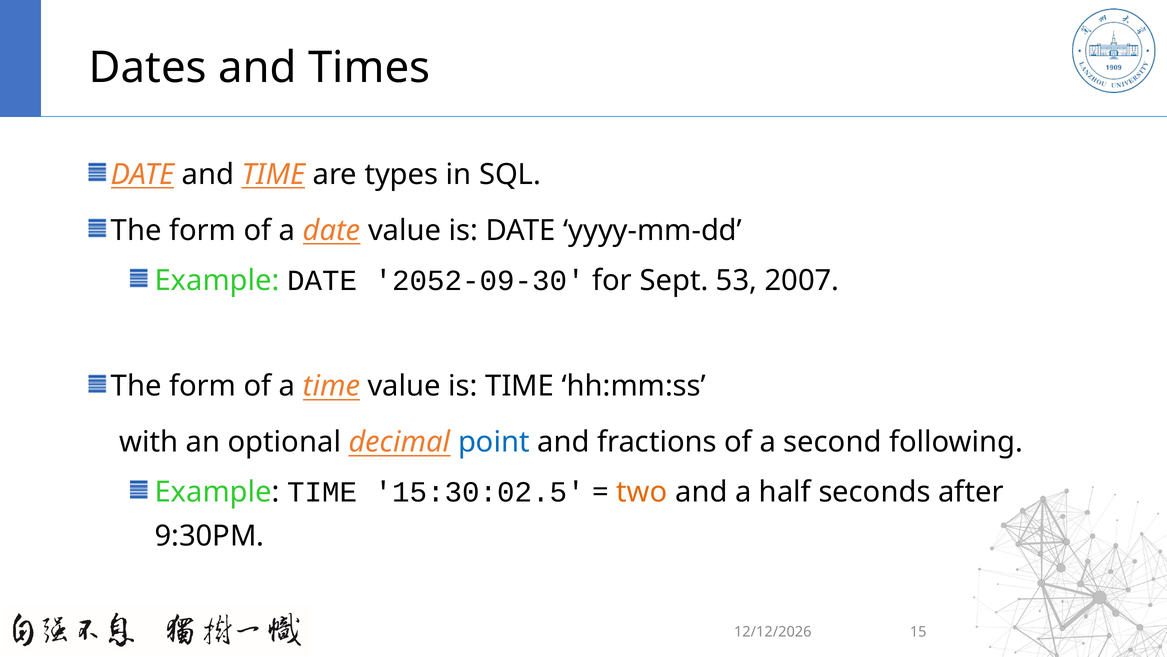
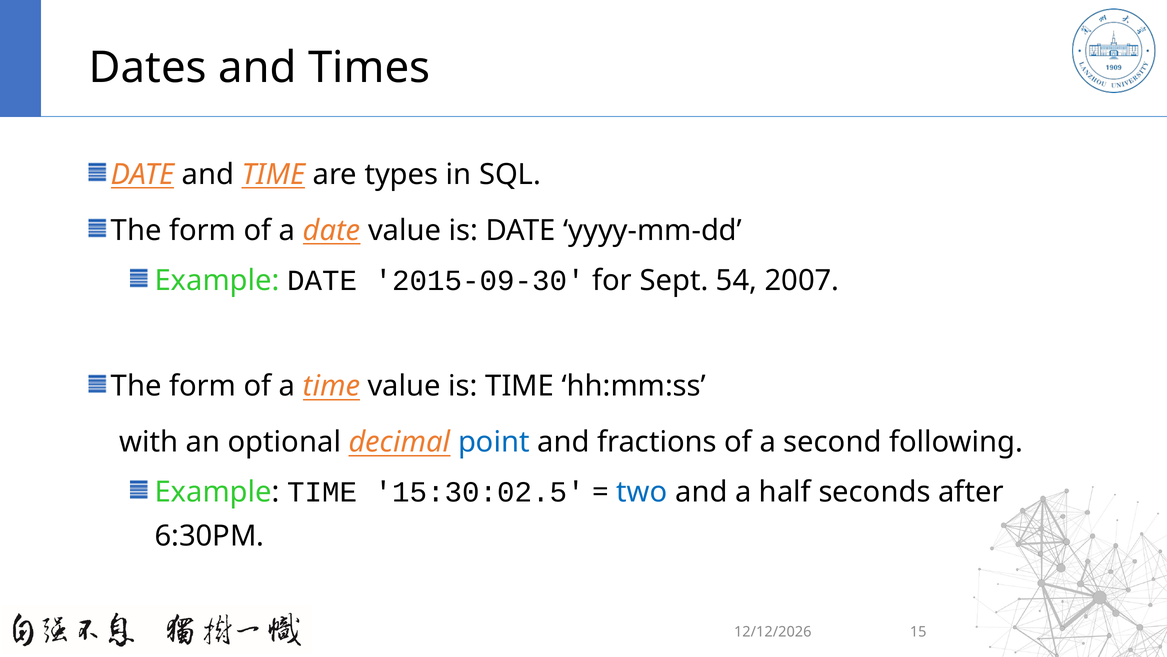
2052-09-30: 2052-09-30 -> 2015-09-30
53: 53 -> 54
two colour: orange -> blue
9:30PM: 9:30PM -> 6:30PM
